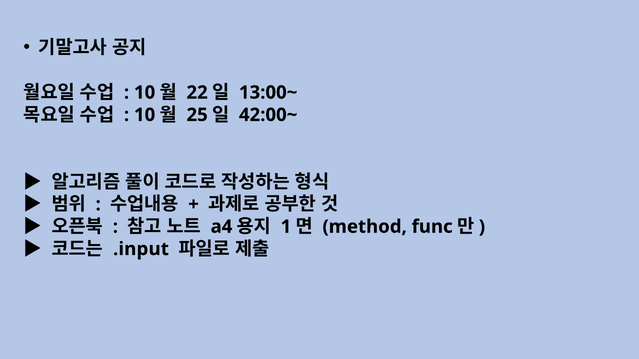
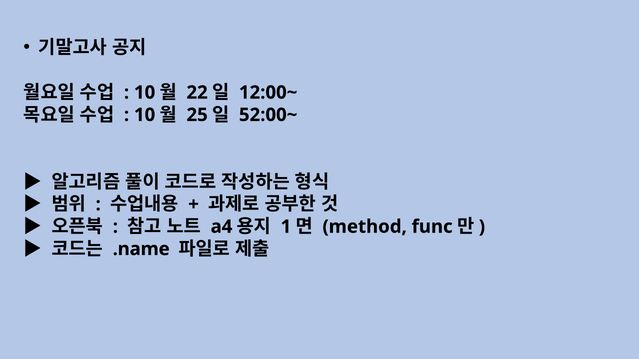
13:00~: 13:00~ -> 12:00~
42:00~: 42:00~ -> 52:00~
.input: .input -> .name
